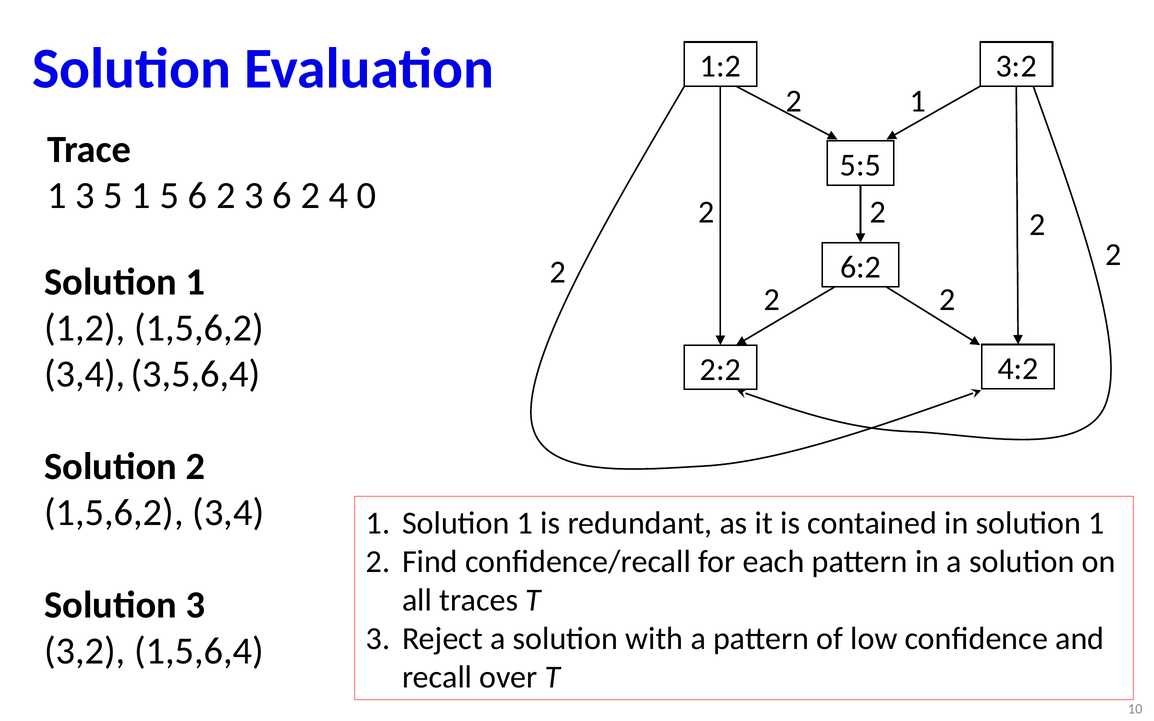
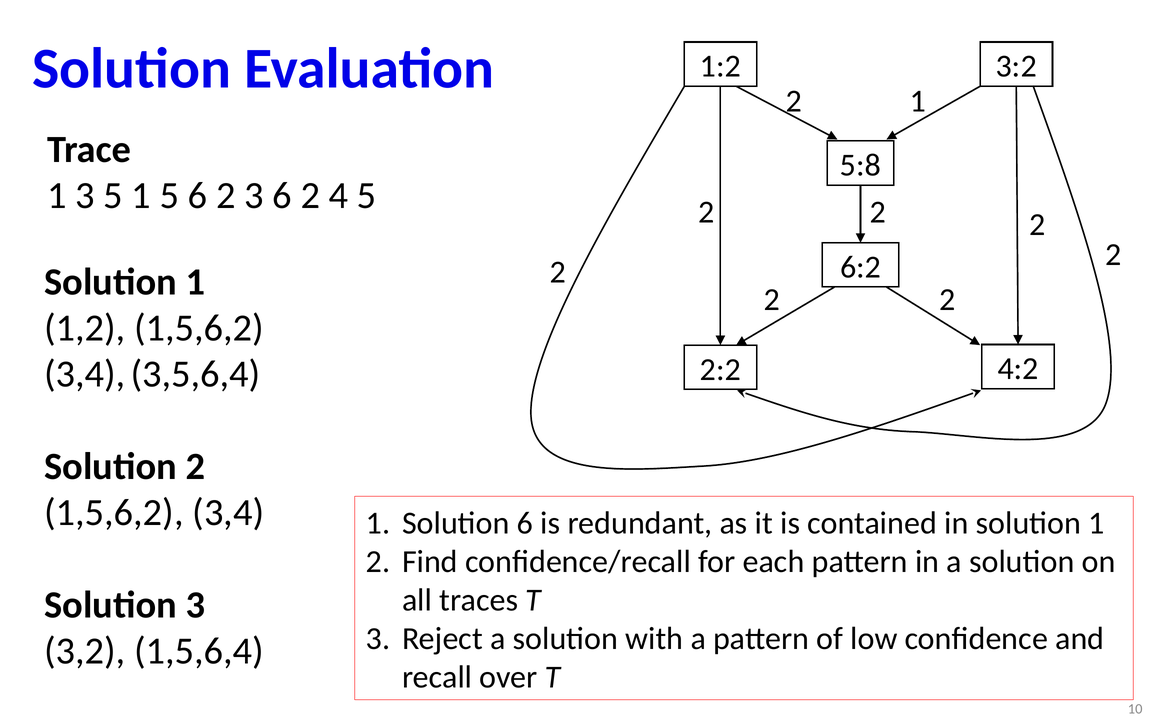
5:5: 5:5 -> 5:8
4 0: 0 -> 5
1 Solution 1: 1 -> 6
